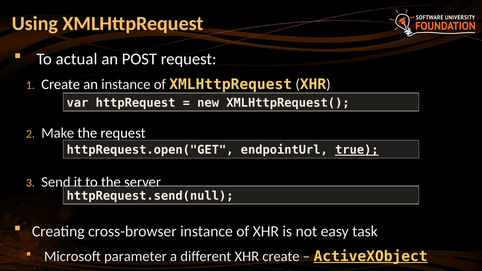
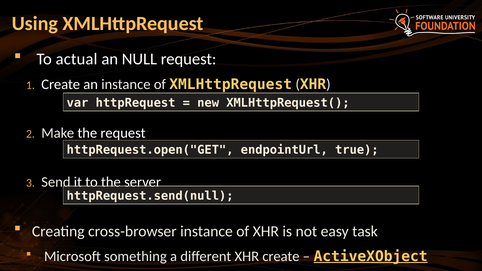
POST: POST -> NULL
true underline: present -> none
parameter: parameter -> something
